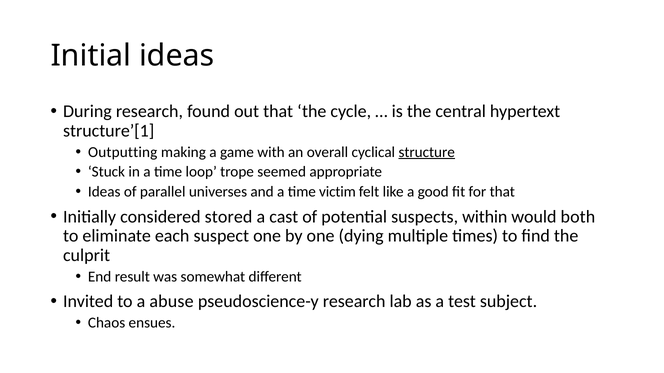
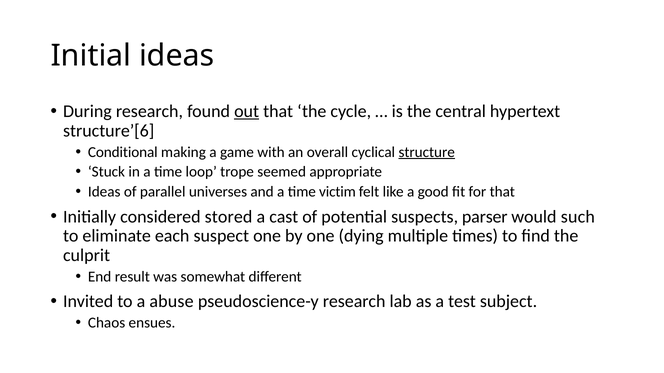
out underline: none -> present
structure’[1: structure’[1 -> structure’[6
Outputting: Outputting -> Conditional
within: within -> parser
both: both -> such
